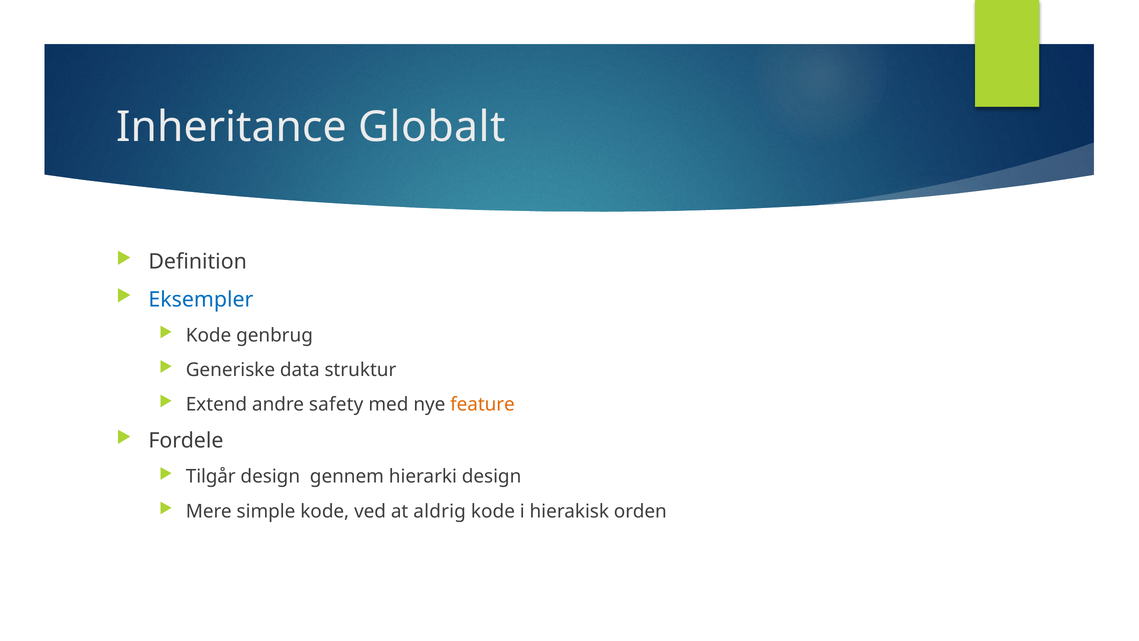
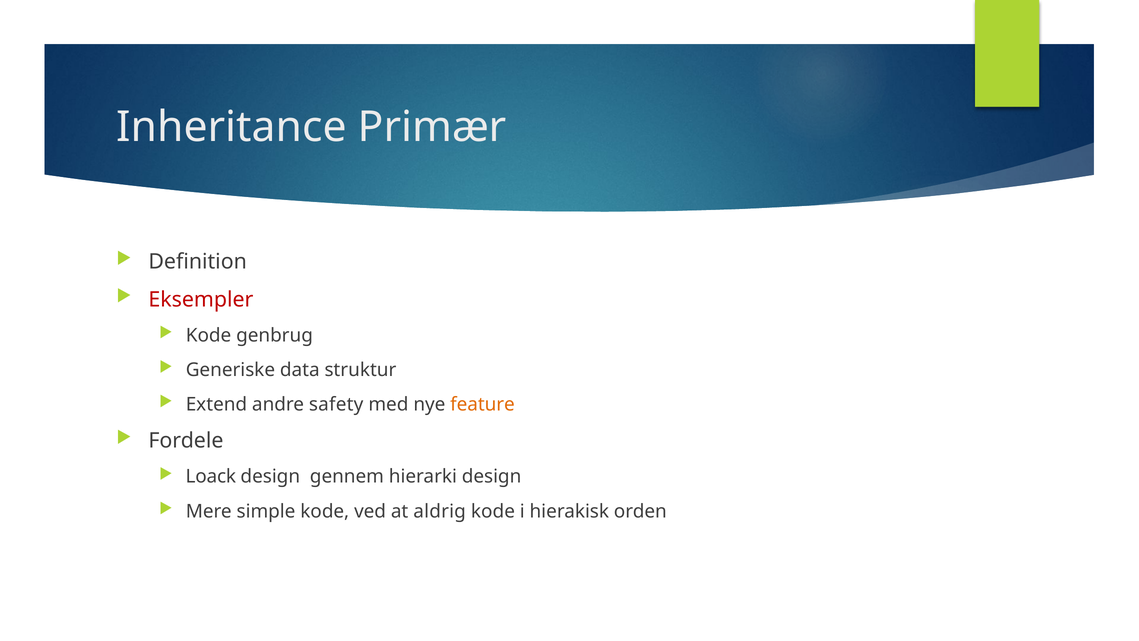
Globalt: Globalt -> Primær
Eksempler colour: blue -> red
Tilgår: Tilgår -> Loack
